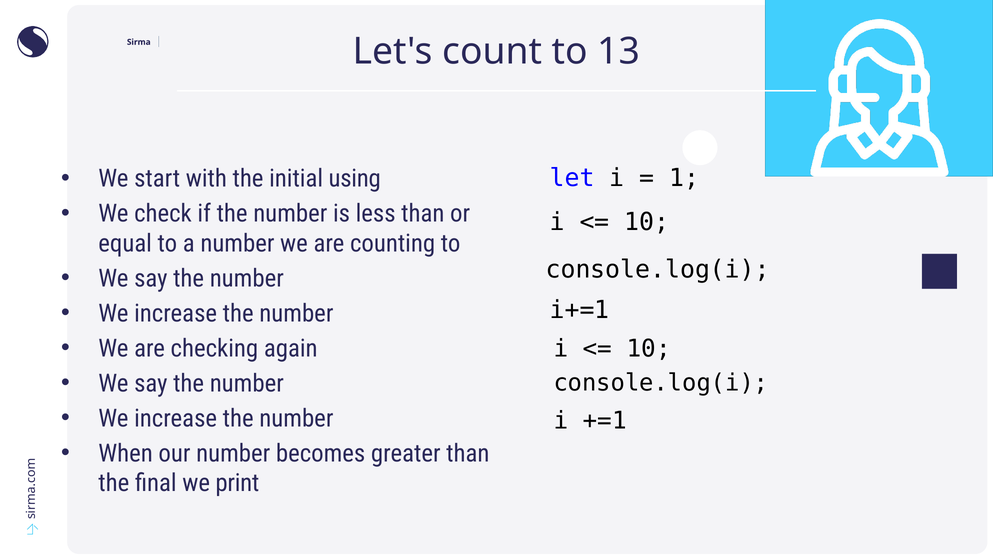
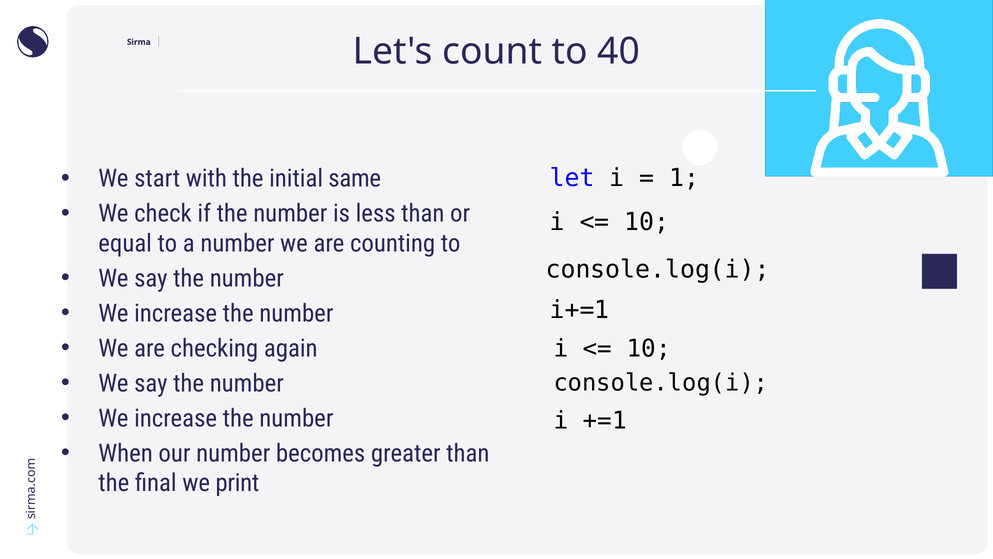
13: 13 -> 40
using: using -> same
